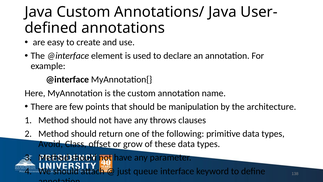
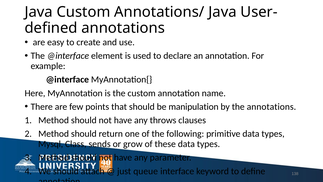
the architecture: architecture -> annotations
Avoid: Avoid -> Mysql
offset: offset -> sends
